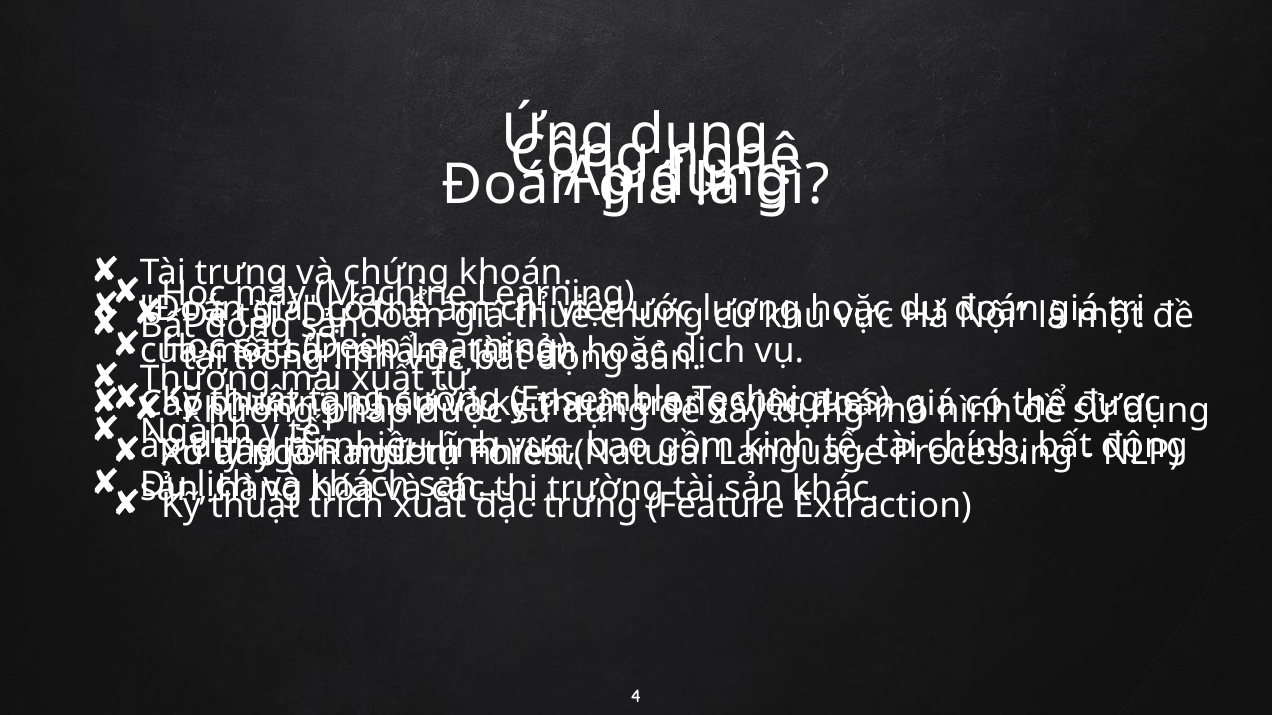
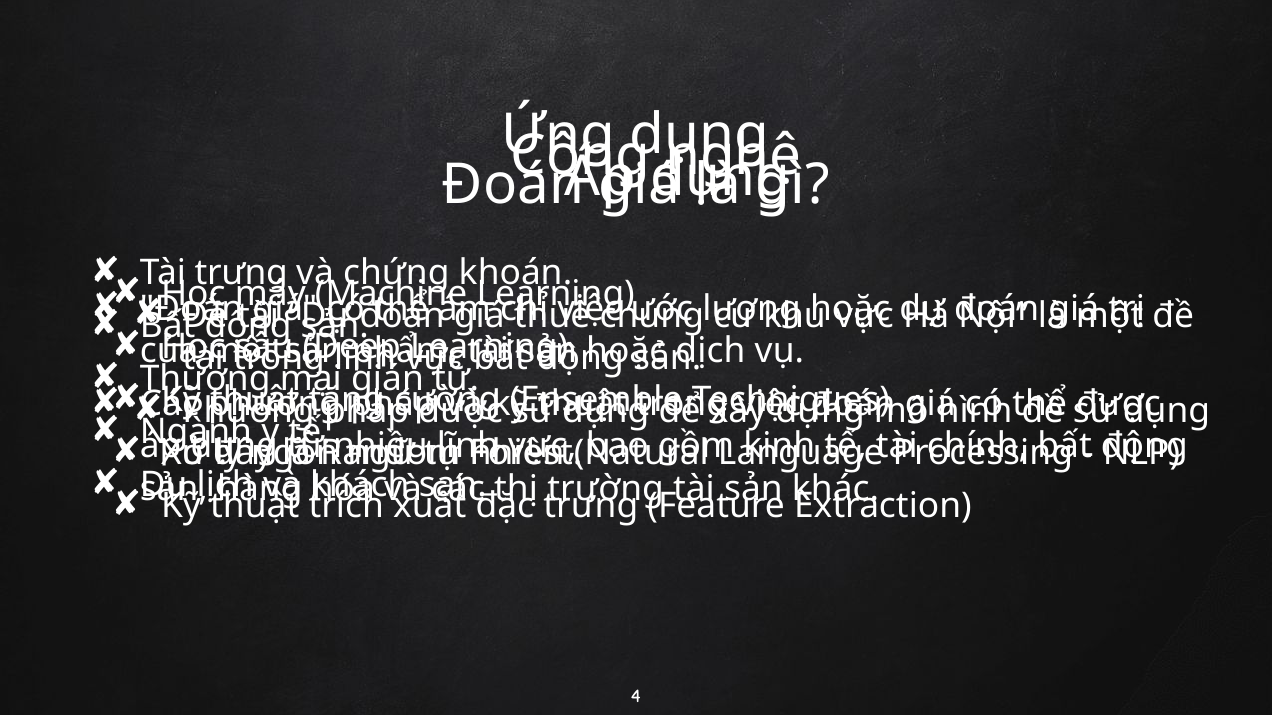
mại xuất: xuất -> gián
